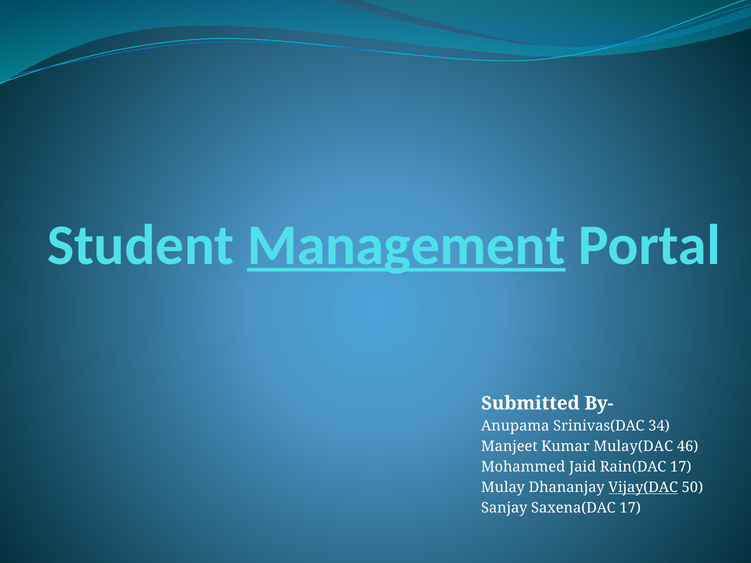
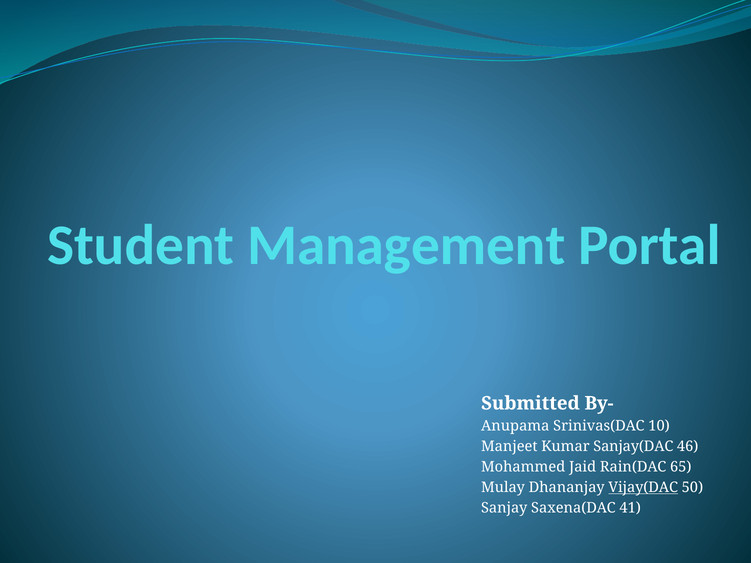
Management underline: present -> none
34: 34 -> 10
Mulay(DAC: Mulay(DAC -> Sanjay(DAC
Rain(DAC 17: 17 -> 65
Saxena(DAC 17: 17 -> 41
